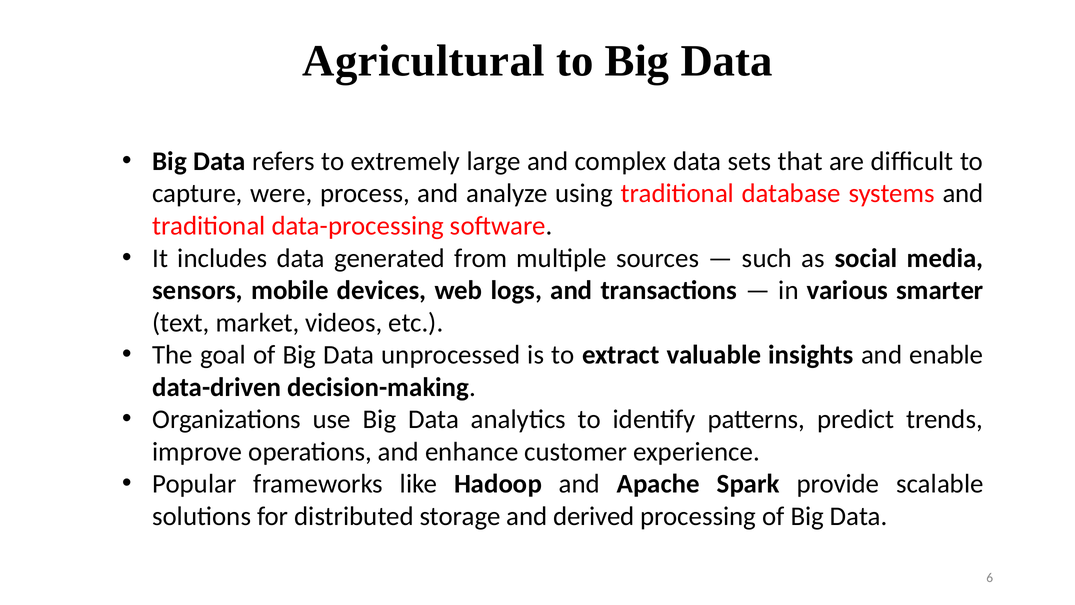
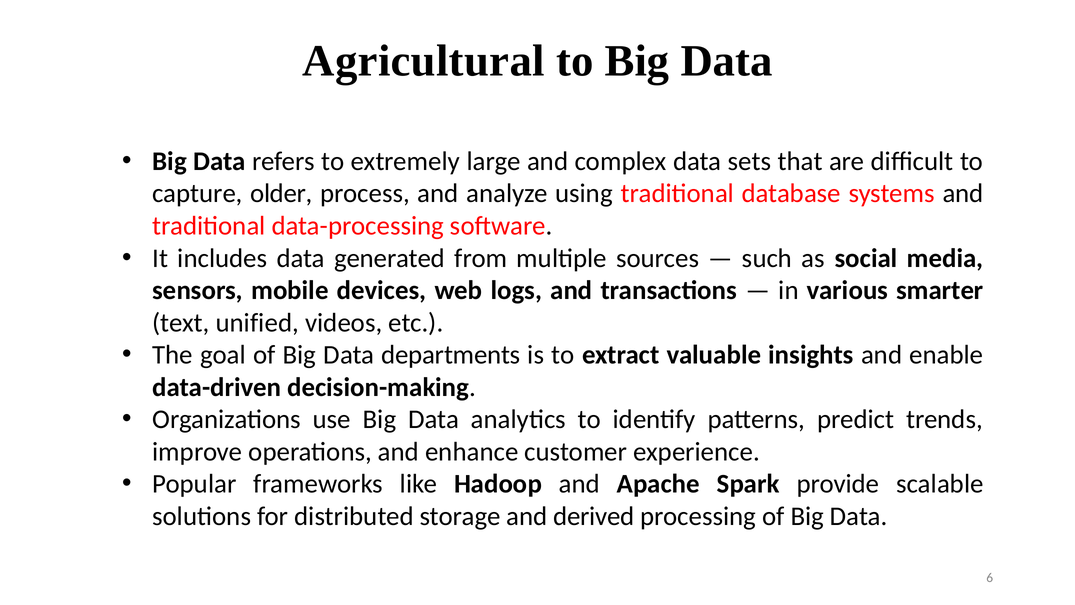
were: were -> older
market: market -> unified
unprocessed: unprocessed -> departments
